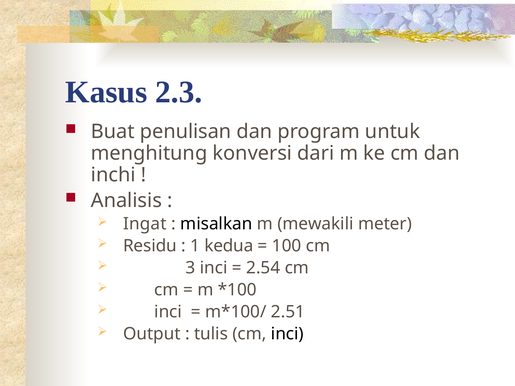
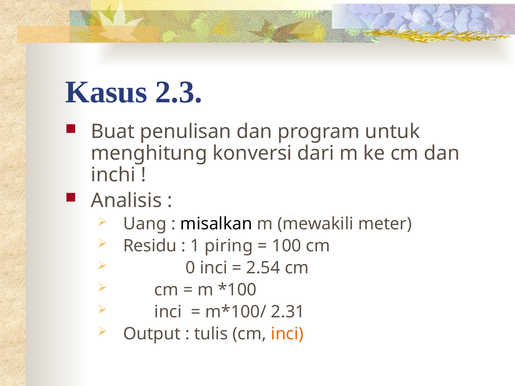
Ingat: Ingat -> Uang
kedua: kedua -> piring
3: 3 -> 0
2.51: 2.51 -> 2.31
inci at (287, 334) colour: black -> orange
